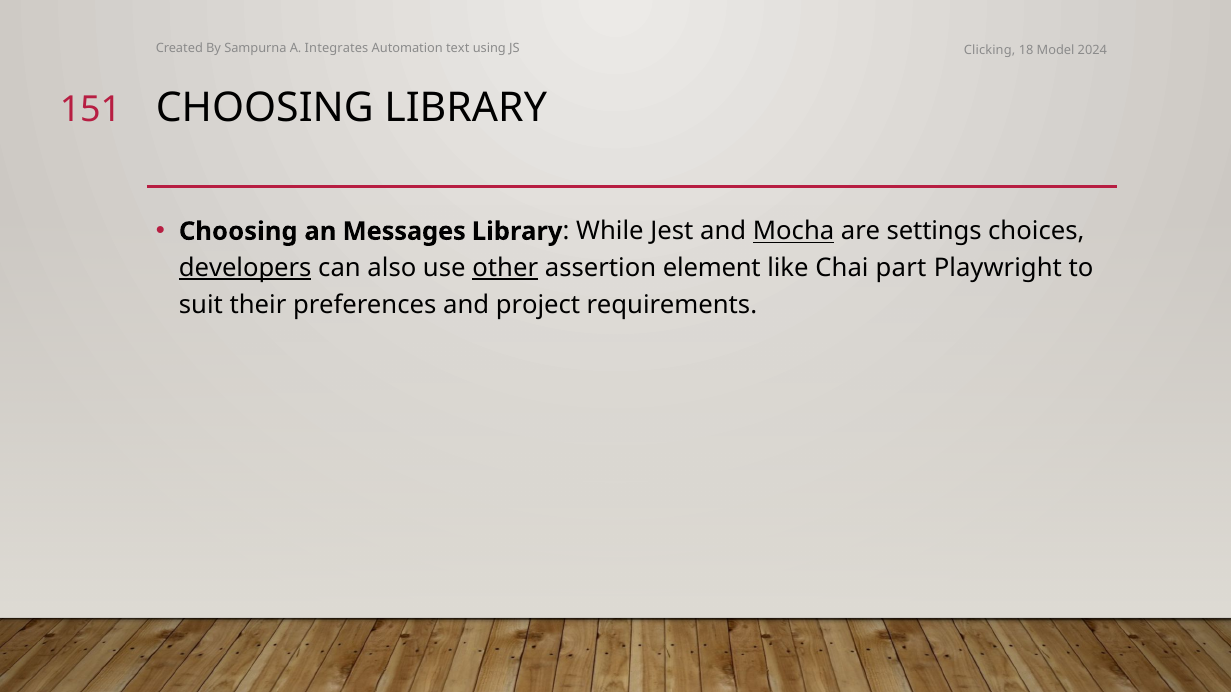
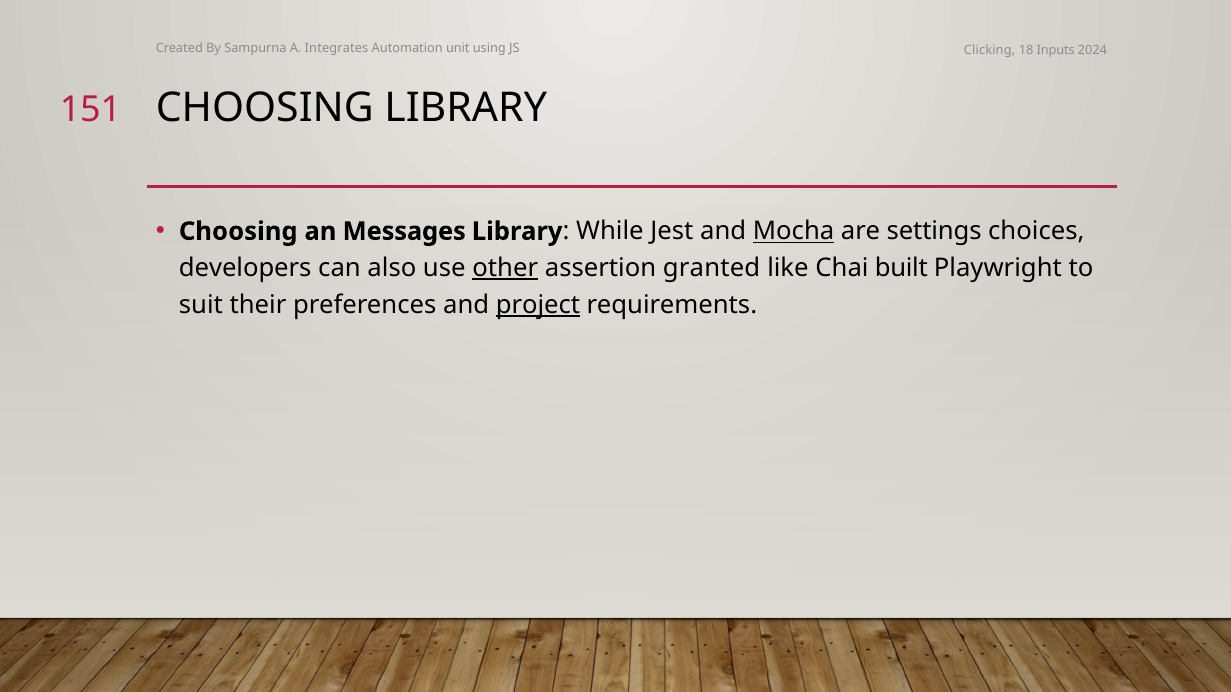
text: text -> unit
Model: Model -> Inputs
developers underline: present -> none
element: element -> granted
part: part -> built
project underline: none -> present
